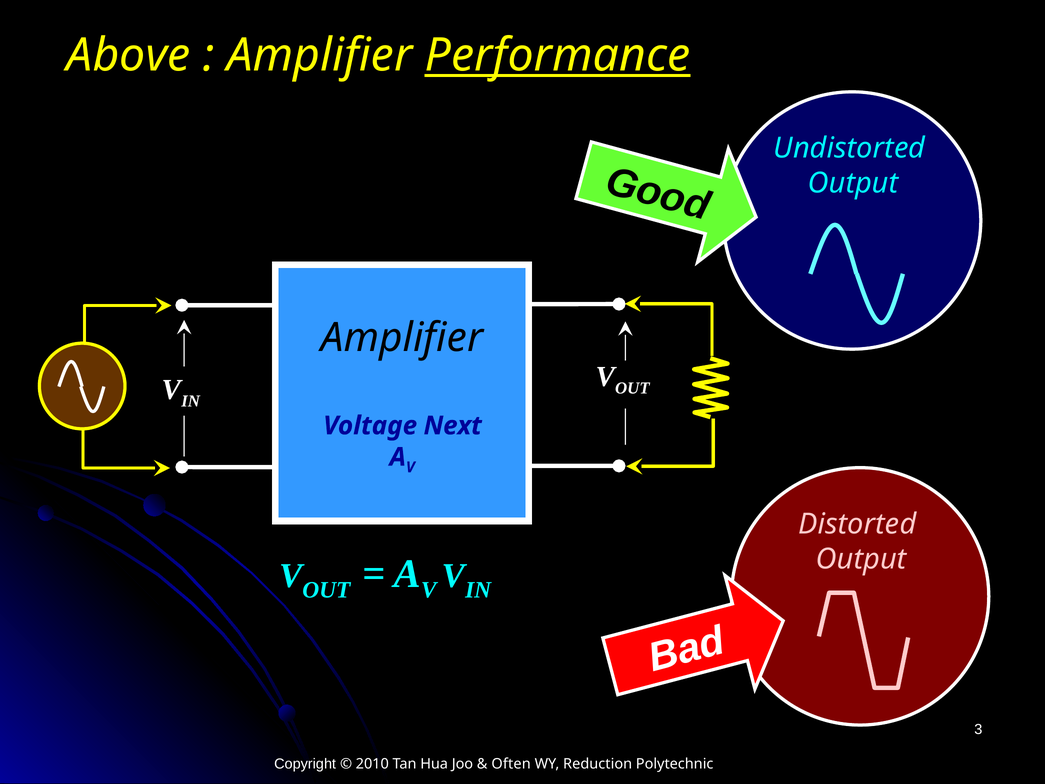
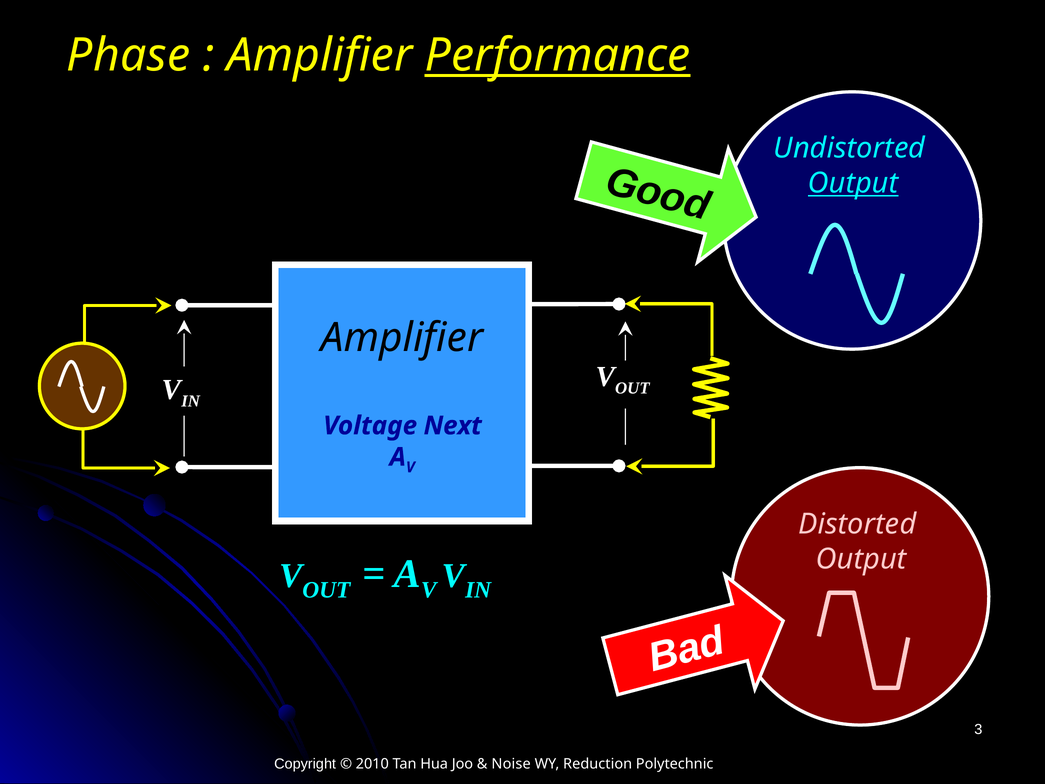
Above: Above -> Phase
Output at (853, 183) underline: none -> present
Often: Often -> Noise
